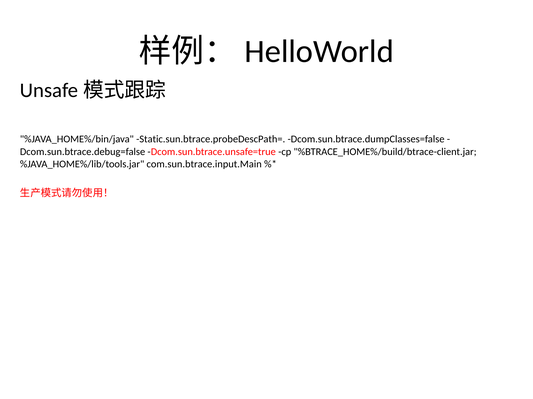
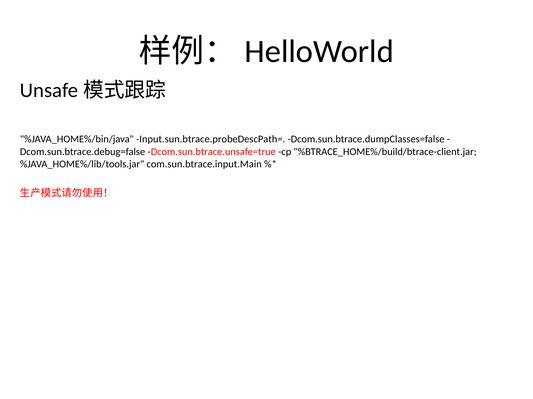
Static.sun.btrace.probeDescPath=: Static.sun.btrace.probeDescPath= -> Input.sun.btrace.probeDescPath=
